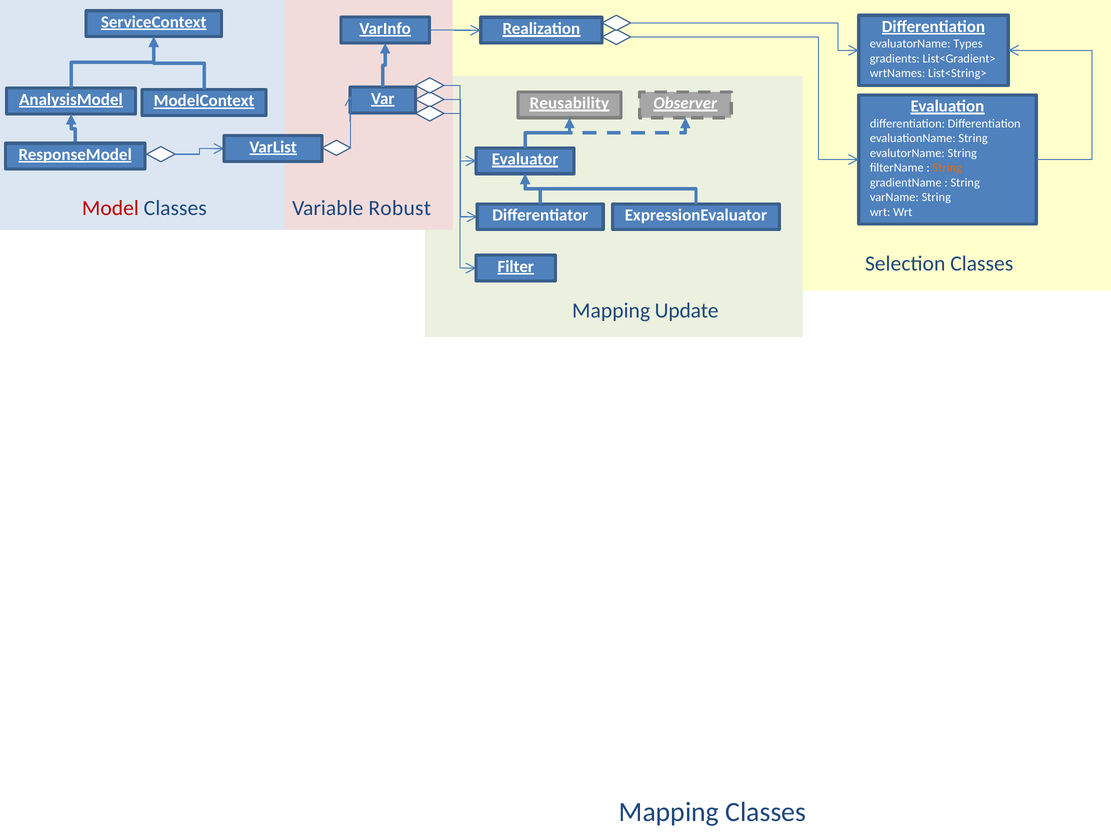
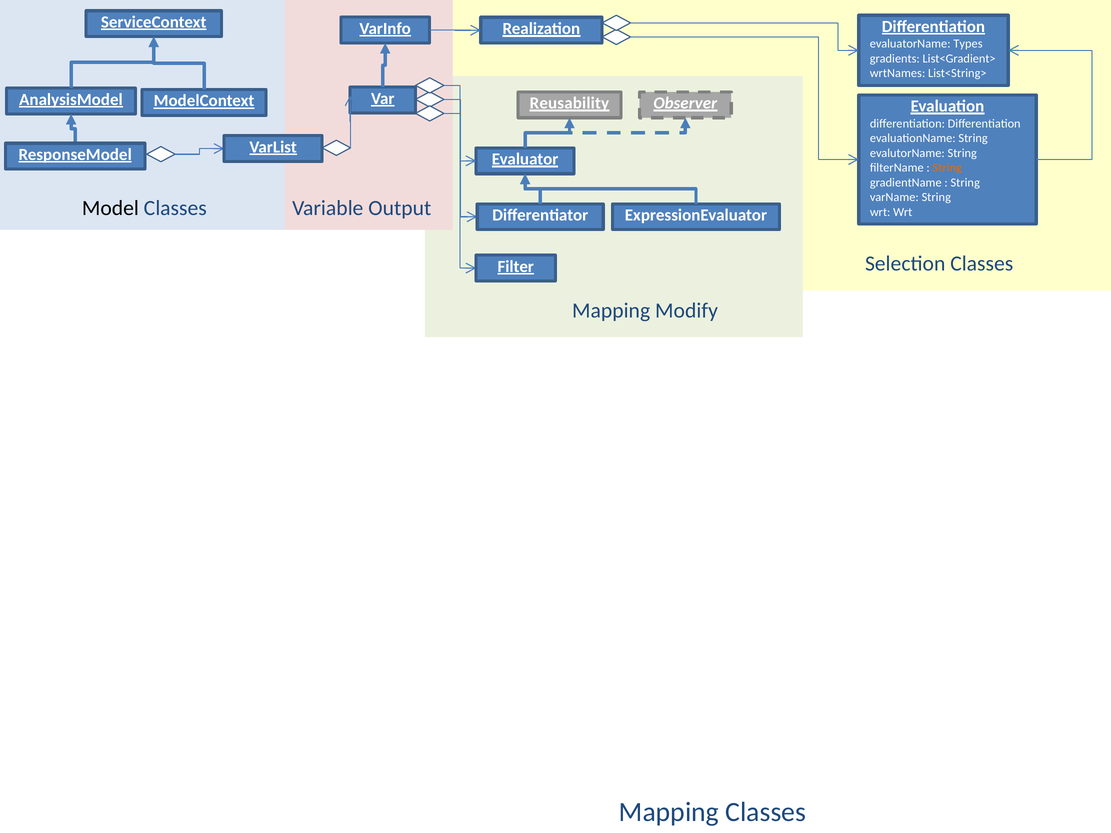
Model colour: red -> black
Robust: Robust -> Output
Update: Update -> Modify
